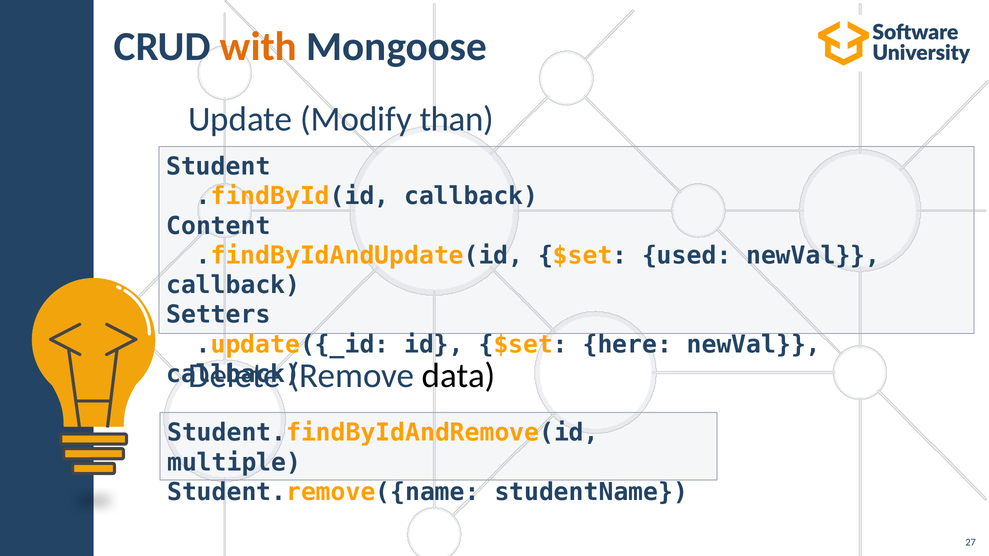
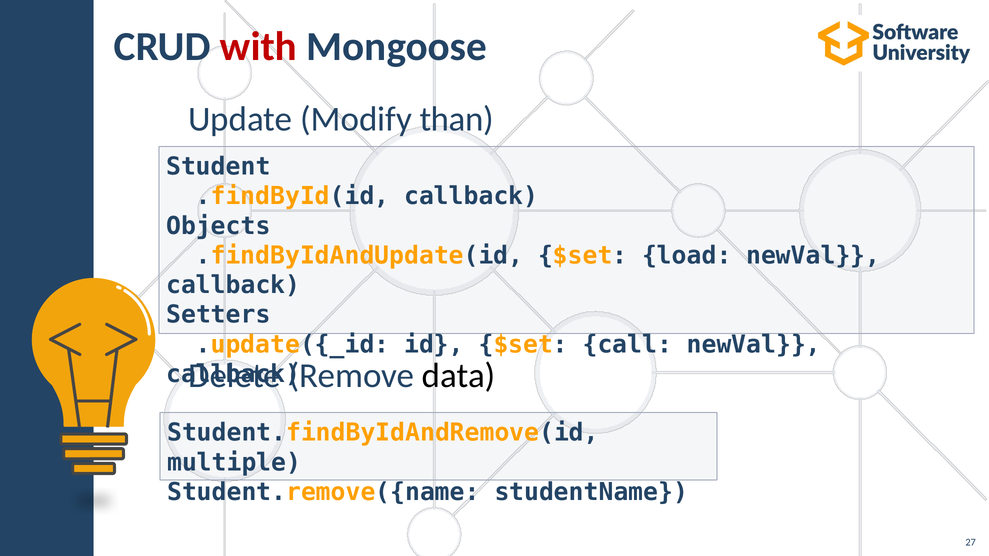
with colour: orange -> red
Content: Content -> Objects
used: used -> load
here: here -> call
